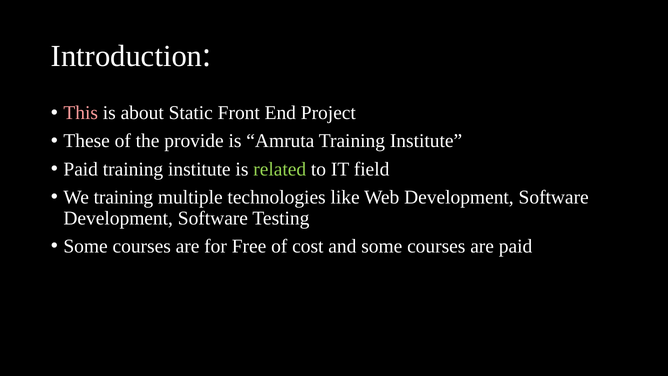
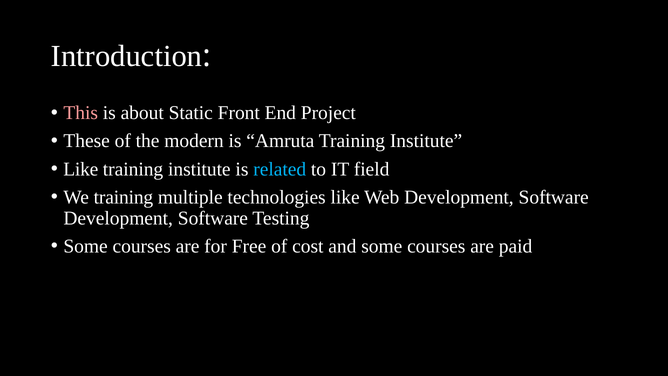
provide: provide -> modern
Paid at (81, 169): Paid -> Like
related colour: light green -> light blue
